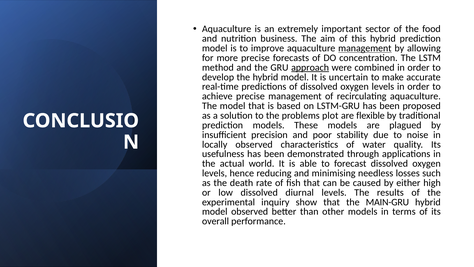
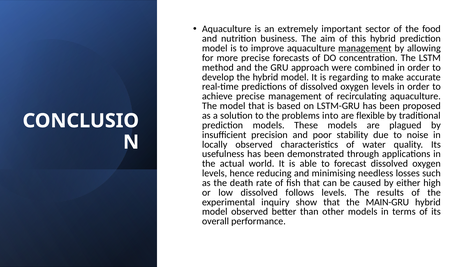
approach underline: present -> none
uncertain: uncertain -> regarding
plot: plot -> into
diurnal: diurnal -> follows
